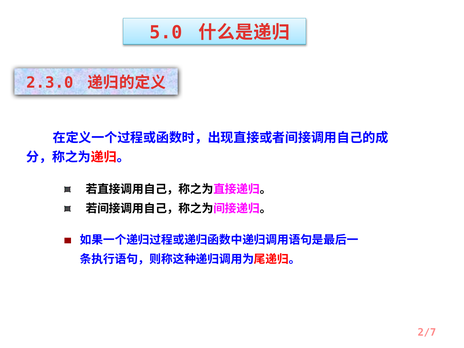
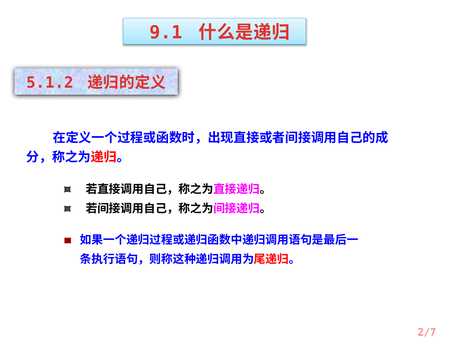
5.0: 5.0 -> 9.1
2.3.0: 2.3.0 -> 5.1.2
